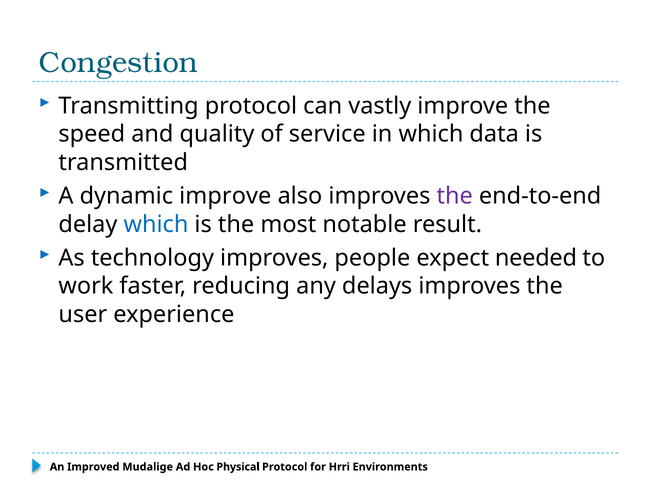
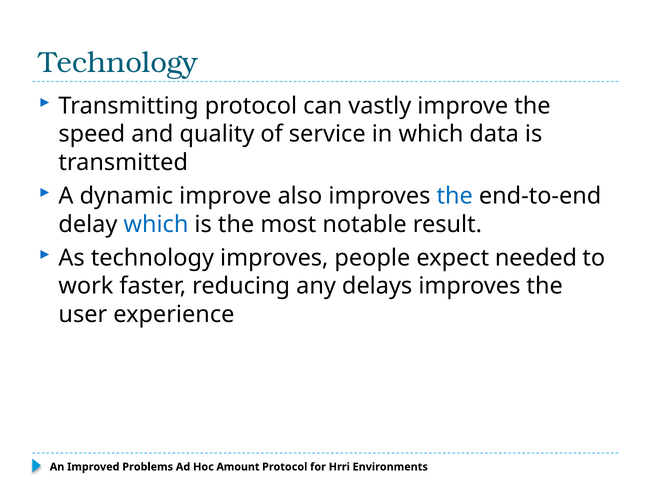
Congestion at (118, 63): Congestion -> Technology
the at (455, 196) colour: purple -> blue
Mudalige: Mudalige -> Problems
Physical: Physical -> Amount
